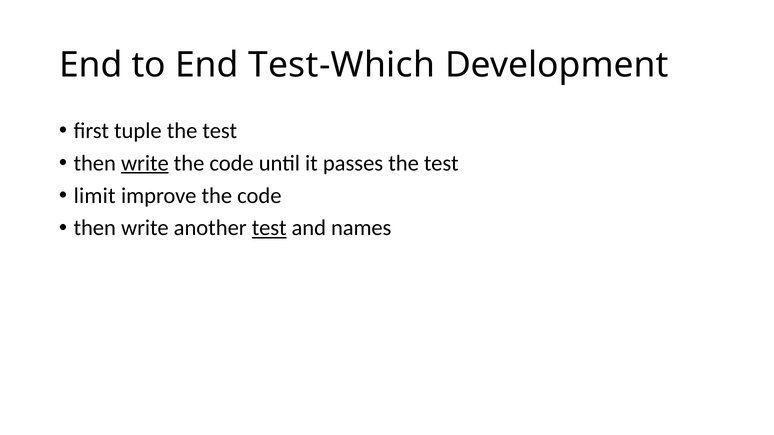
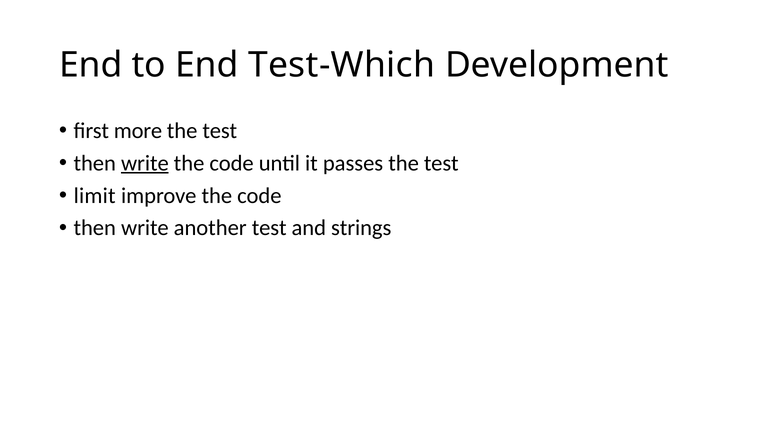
tuple: tuple -> more
test at (269, 228) underline: present -> none
names: names -> strings
